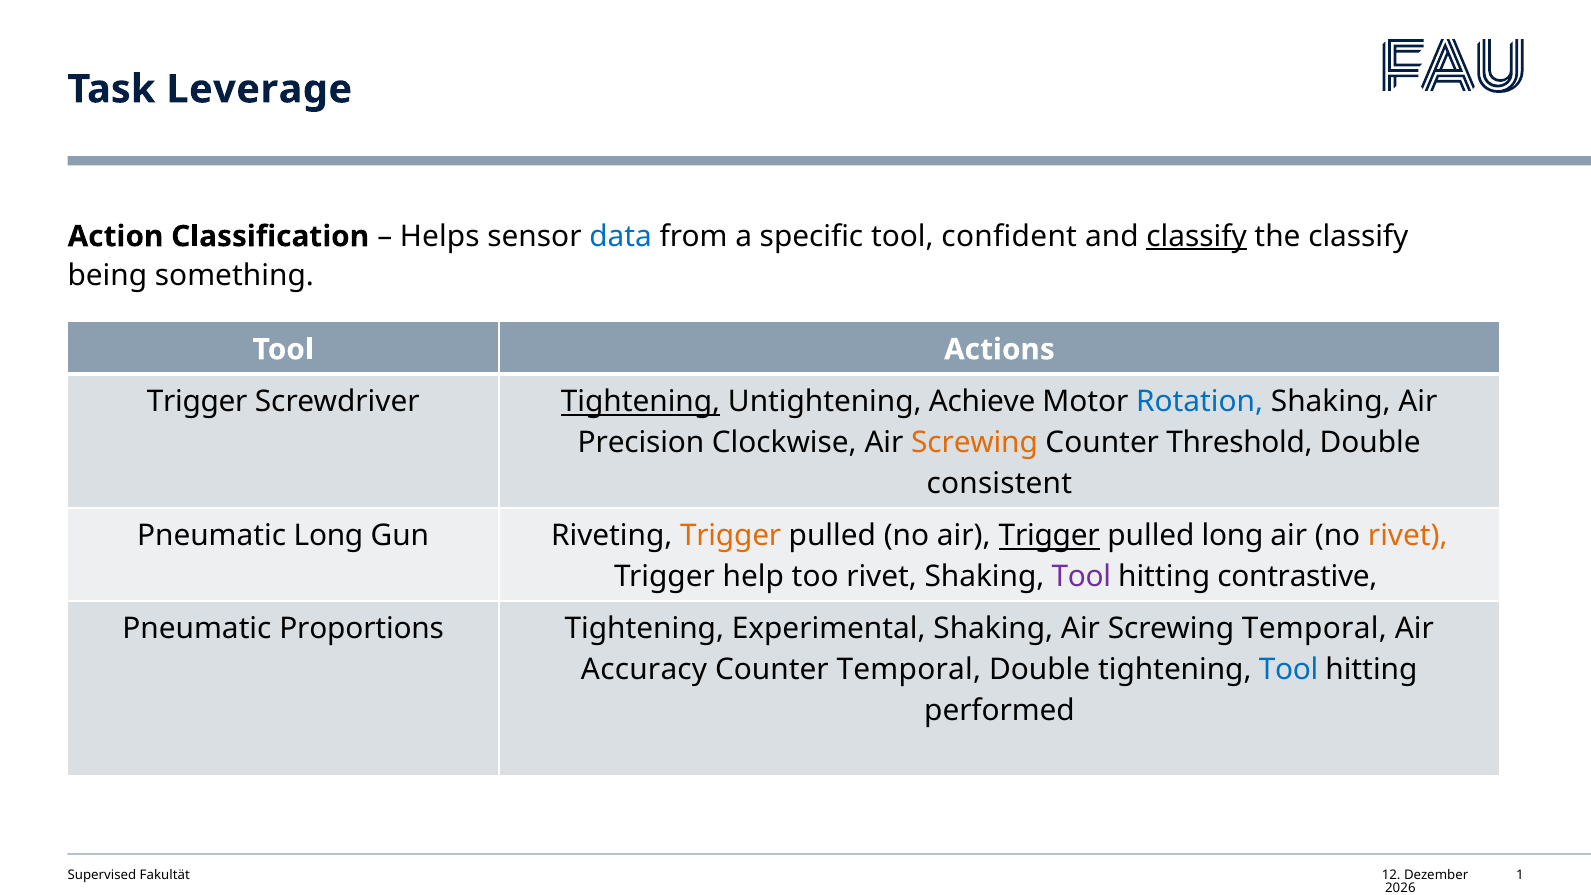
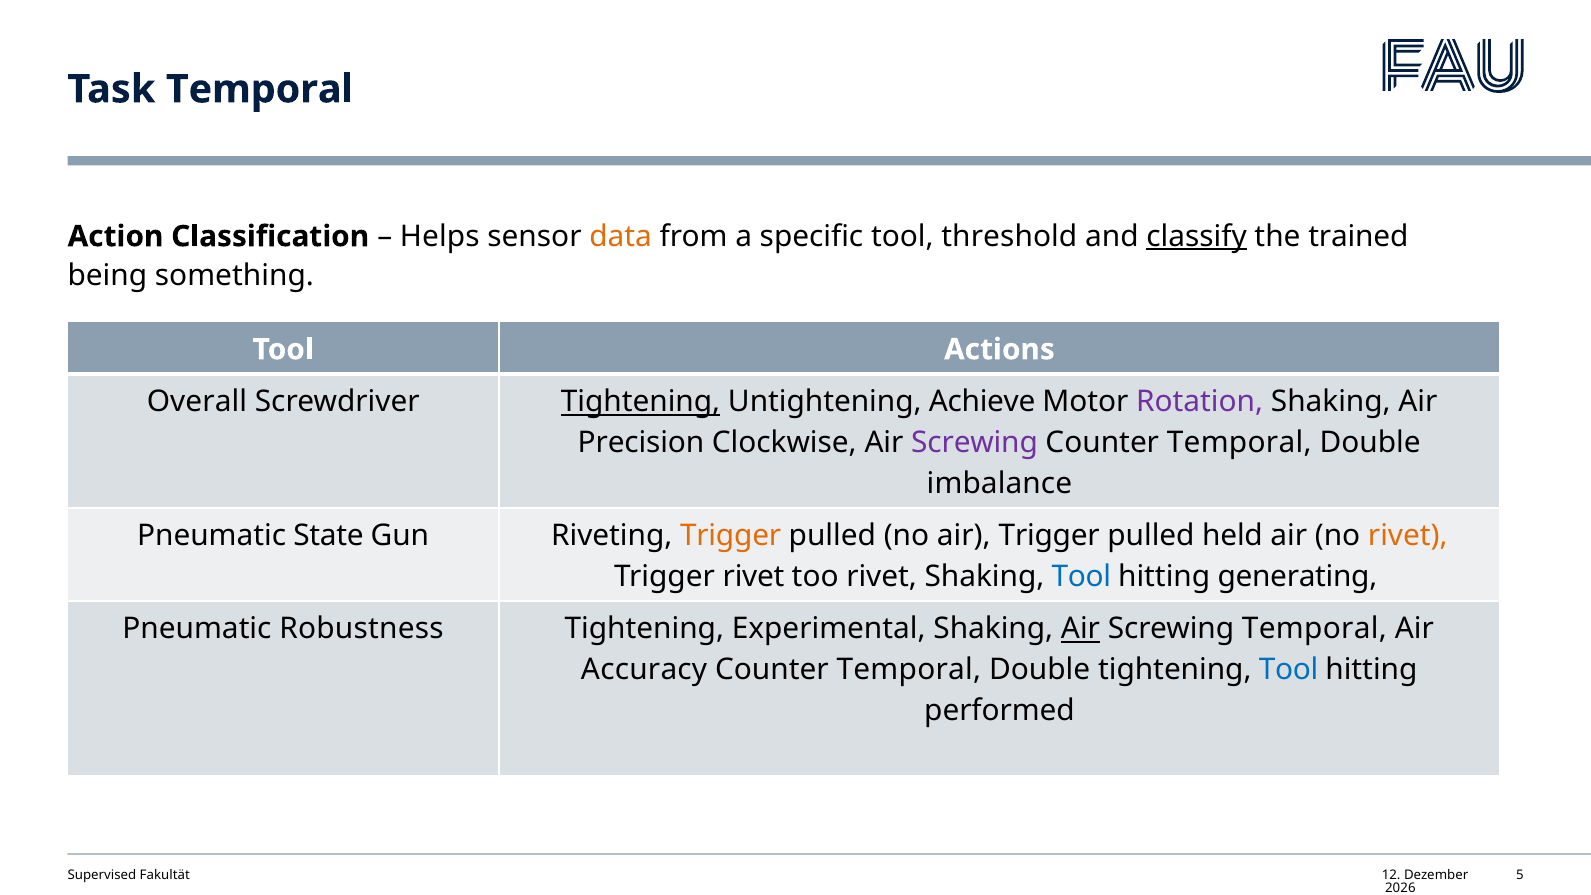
Task Leverage: Leverage -> Temporal
data colour: blue -> orange
confident: confident -> threshold
the classify: classify -> trained
Trigger at (197, 402): Trigger -> Overall
Rotation colour: blue -> purple
Screwing at (975, 443) colour: orange -> purple
Threshold at (1239, 443): Threshold -> Temporal
consistent: consistent -> imbalance
Pneumatic Long: Long -> State
Trigger at (1049, 536) underline: present -> none
pulled long: long -> held
Trigger help: help -> rivet
Tool at (1081, 576) colour: purple -> blue
contrastive: contrastive -> generating
Proportions: Proportions -> Robustness
Air at (1080, 629) underline: none -> present
1: 1 -> 5
